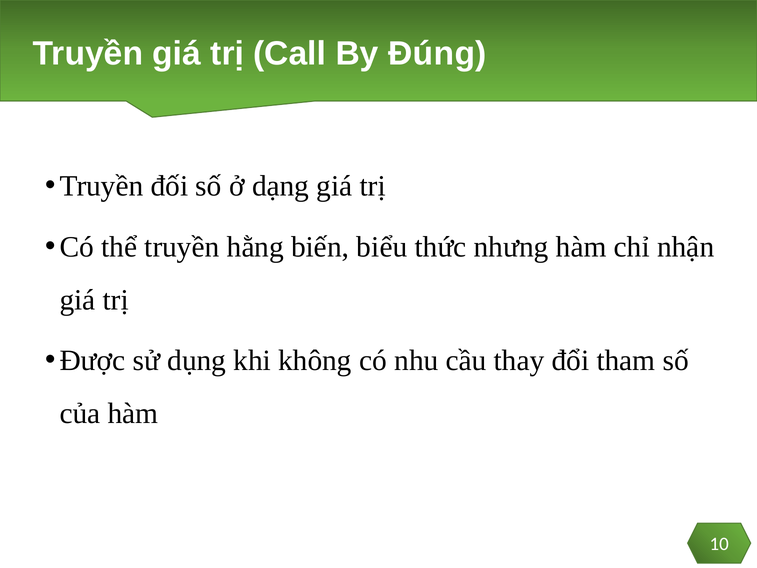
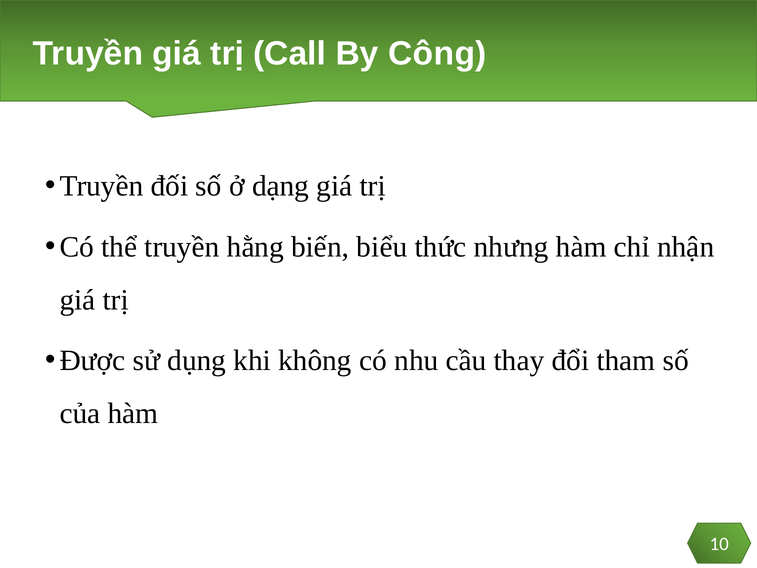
Đúng: Đúng -> Công
